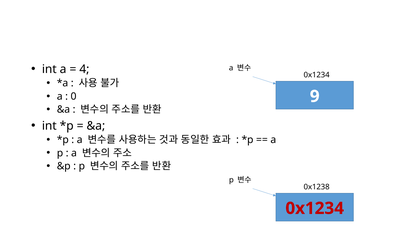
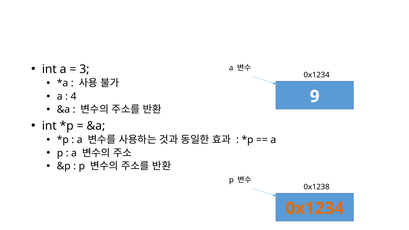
4: 4 -> 3
0: 0 -> 4
0x1234 at (315, 208) colour: red -> orange
